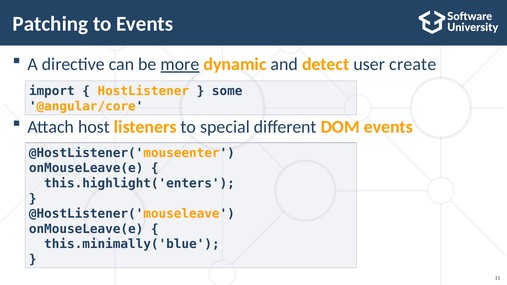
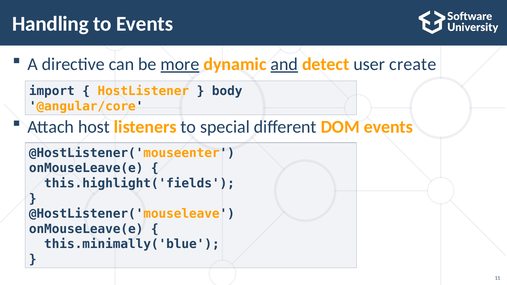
Patching: Patching -> Handling
and underline: none -> present
some: some -> body
this.highlight('enters: this.highlight('enters -> this.highlight('fields
